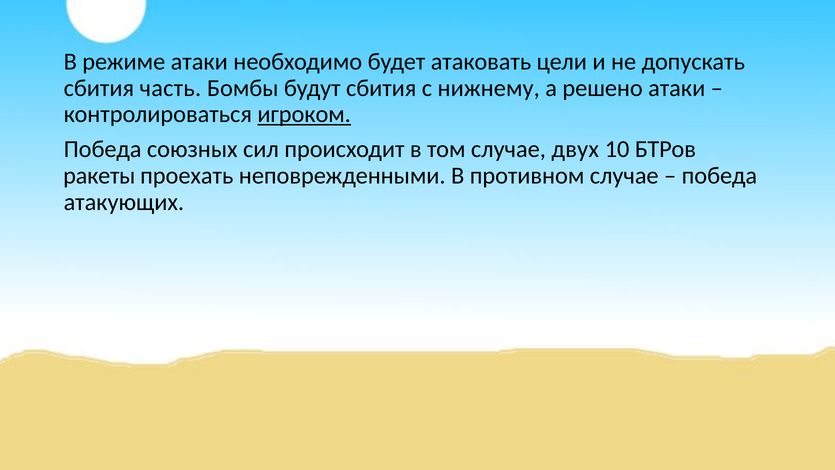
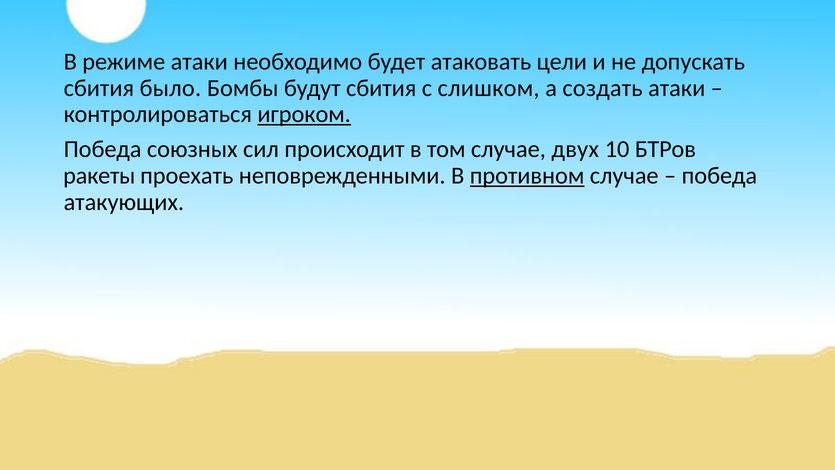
часть: часть -> было
нижнему: нижнему -> слишком
решено: решено -> создать
противном underline: none -> present
